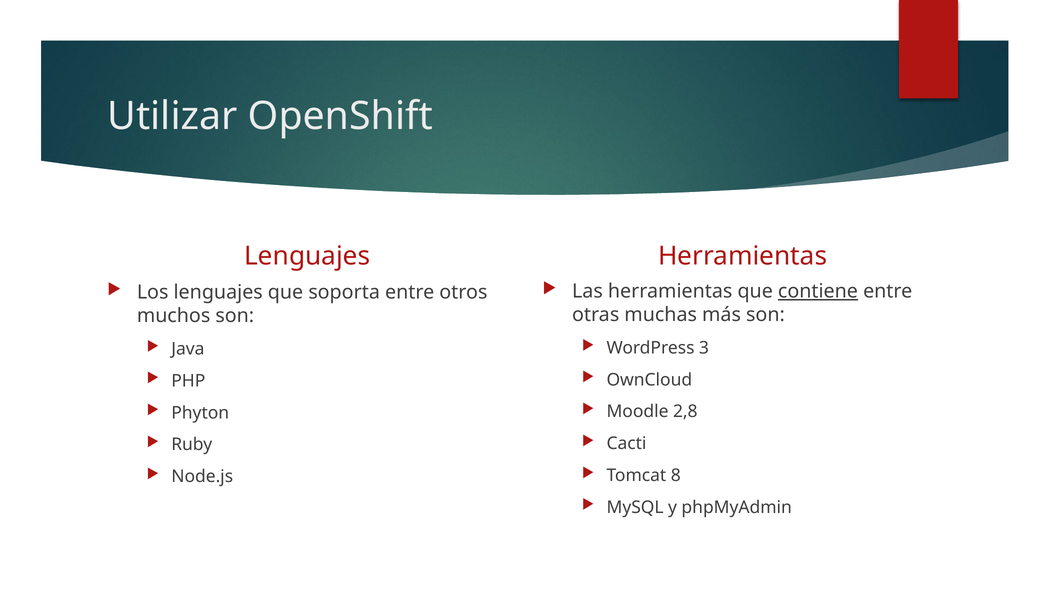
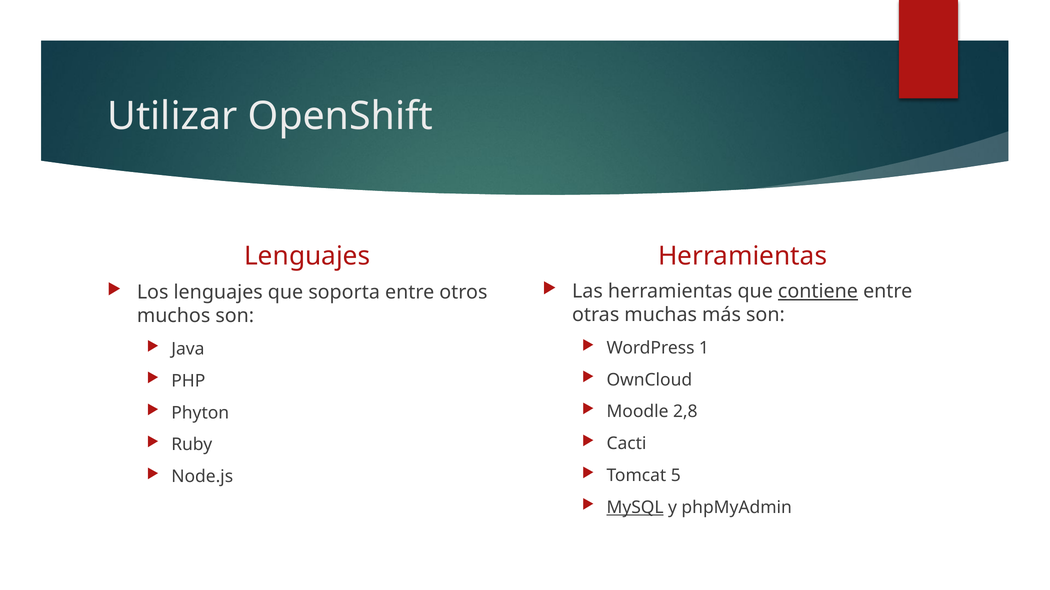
3: 3 -> 1
8: 8 -> 5
MySQL underline: none -> present
